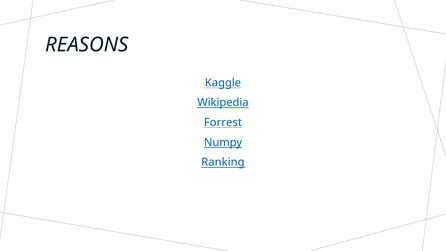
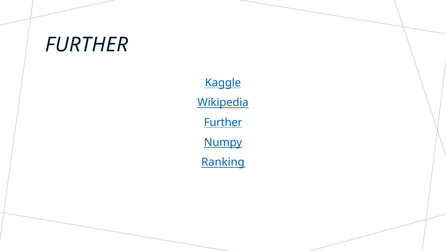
REASONS at (87, 45): REASONS -> FURTHER
Forrest at (223, 122): Forrest -> Further
